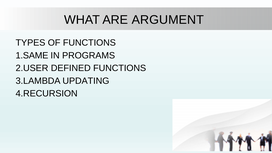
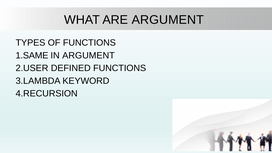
IN PROGRAMS: PROGRAMS -> ARGUMENT
UPDATING: UPDATING -> KEYWORD
